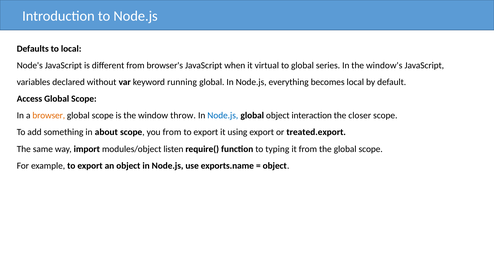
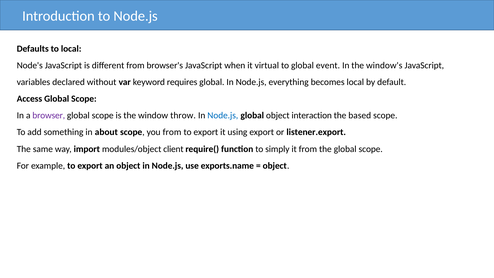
series: series -> event
running: running -> requires
browser colour: orange -> purple
closer: closer -> based
treated.export: treated.export -> listener.export
listen: listen -> client
typing: typing -> simply
